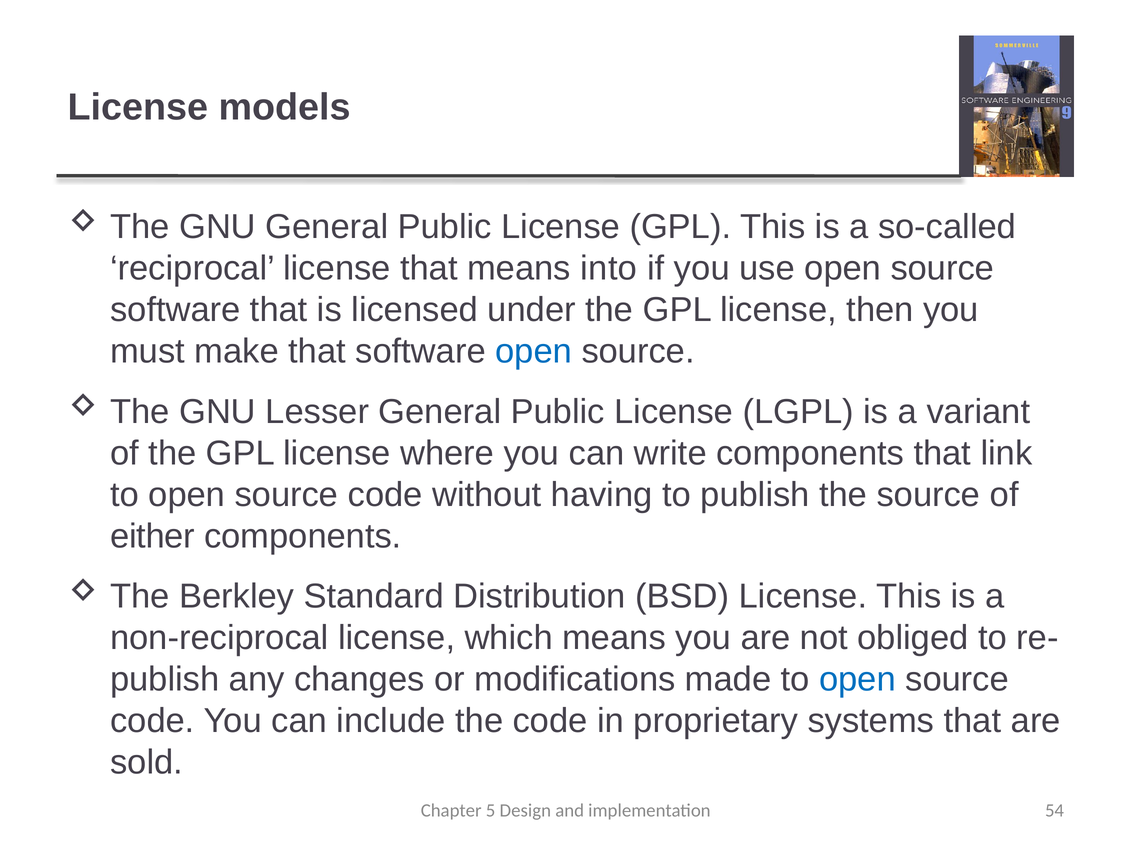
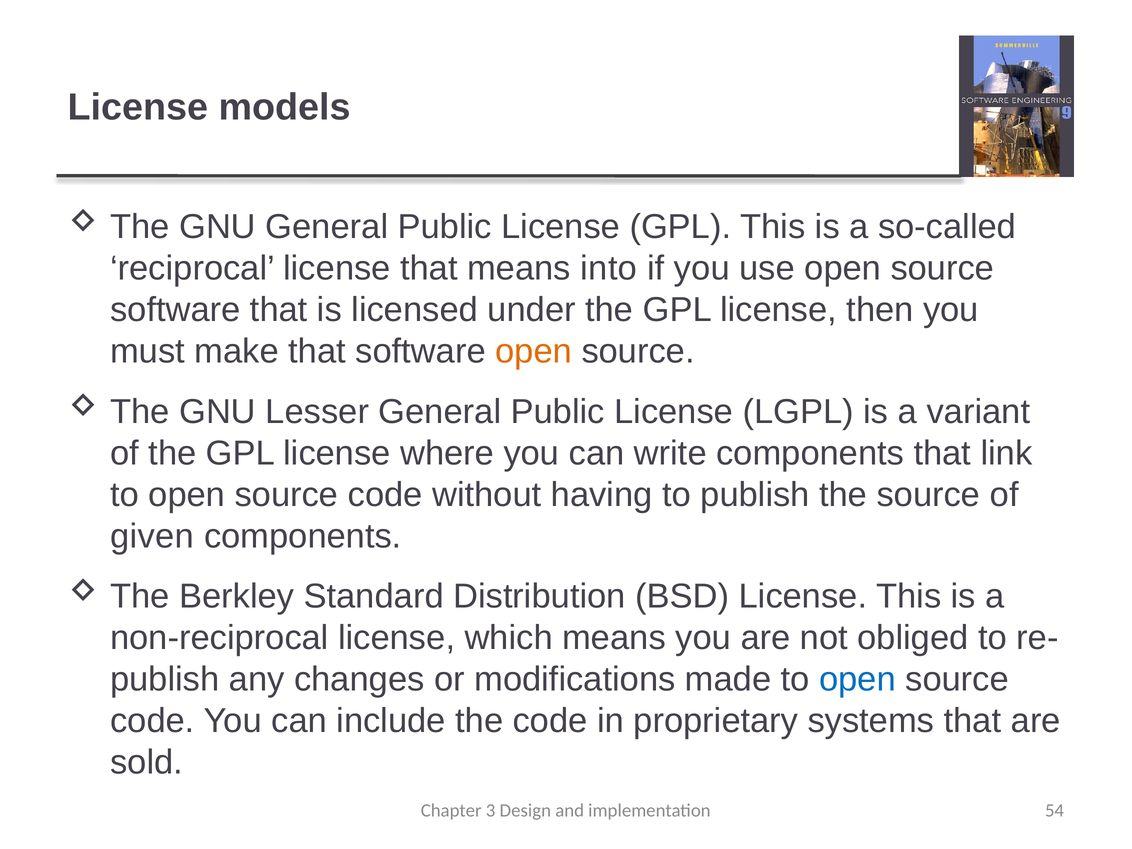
open at (534, 351) colour: blue -> orange
either: either -> given
5: 5 -> 3
